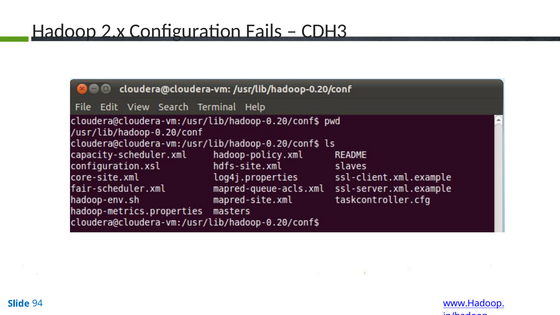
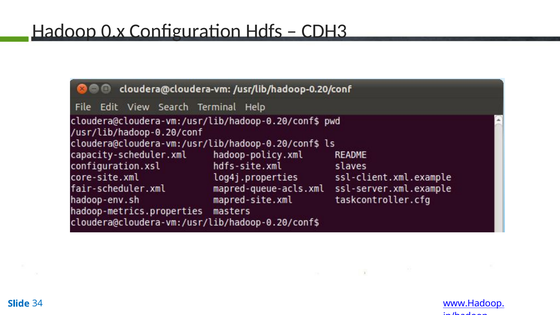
2.x: 2.x -> 0.x
Fails: Fails -> Hdfs
94: 94 -> 34
